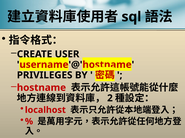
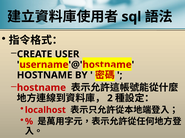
PRIVILEGES at (45, 76): PRIVILEGES -> HOSTNAME
